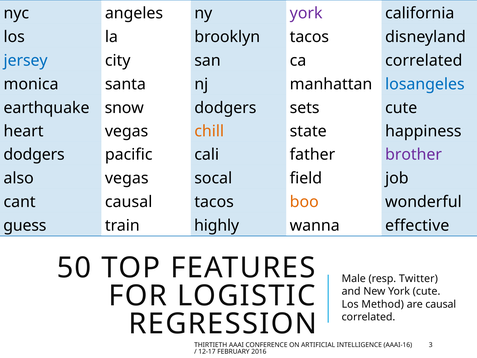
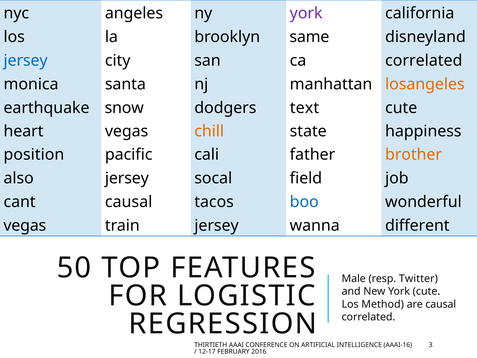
brooklyn tacos: tacos -> same
losangeles colour: blue -> orange
sets: sets -> text
dodgers at (34, 155): dodgers -> position
brother colour: purple -> orange
also vegas: vegas -> jersey
boo colour: orange -> blue
guess at (25, 225): guess -> vegas
train highly: highly -> jersey
effective: effective -> different
